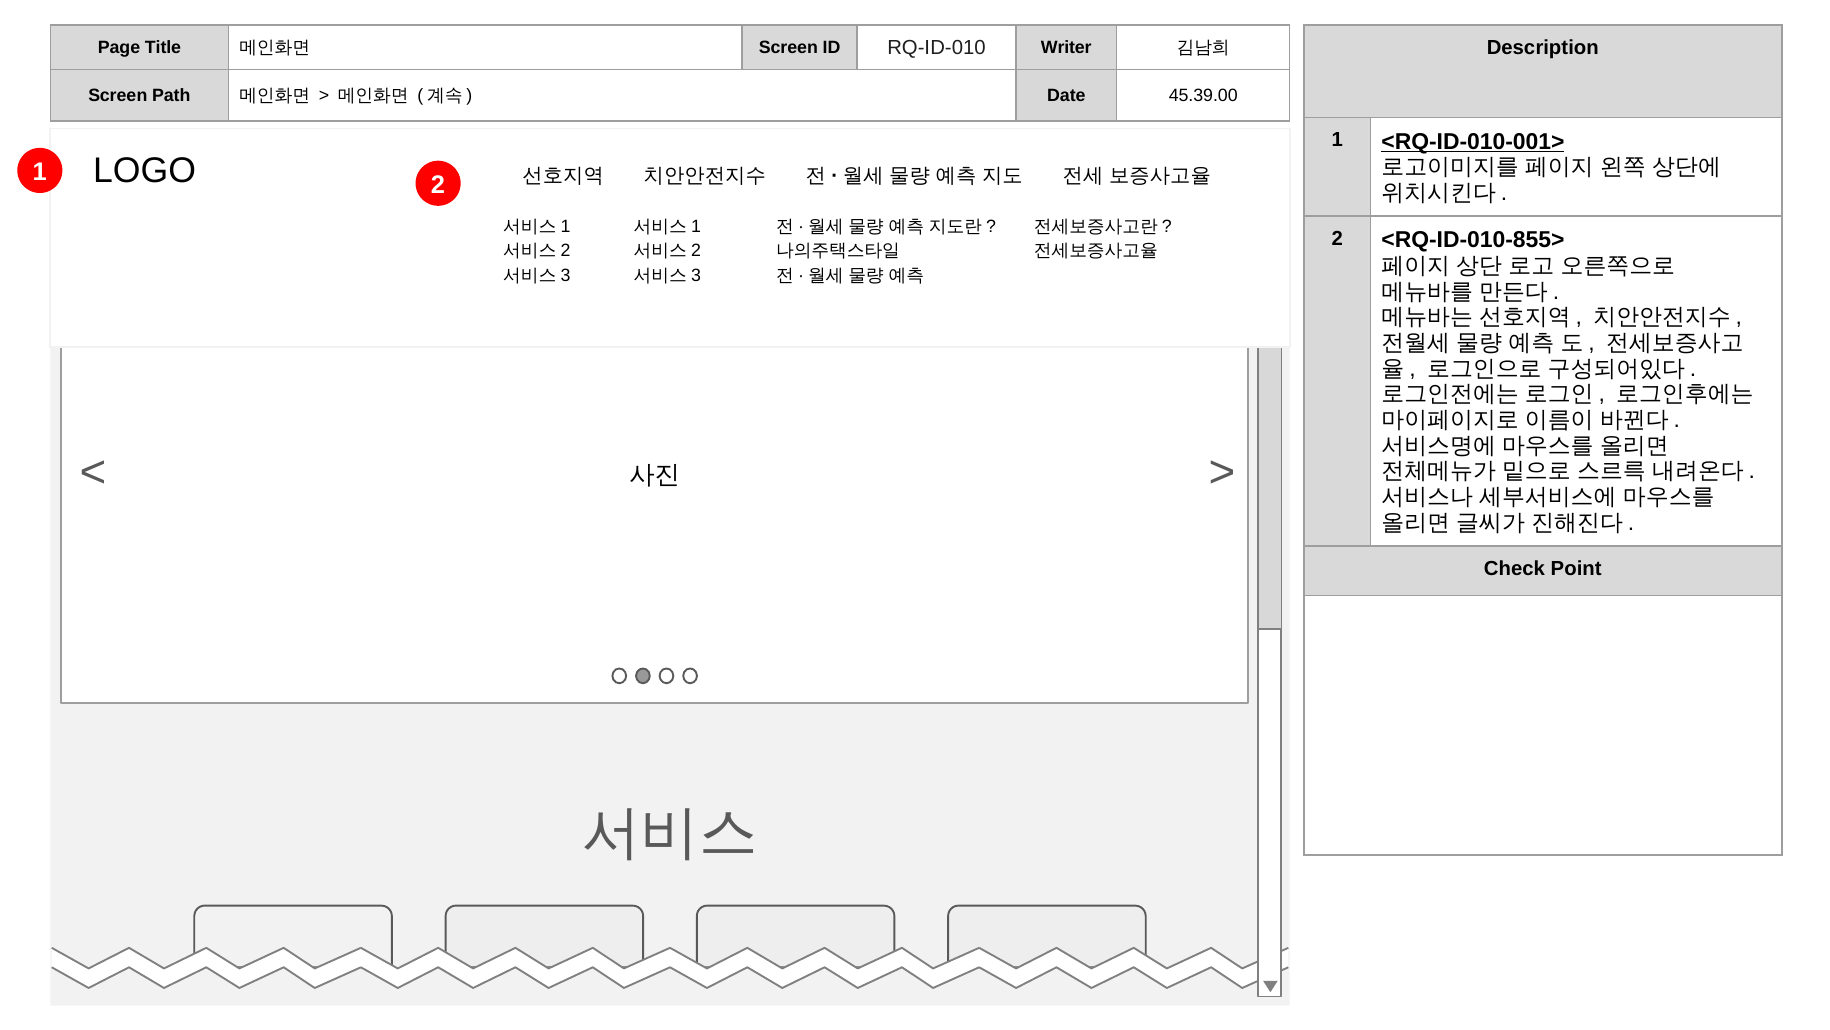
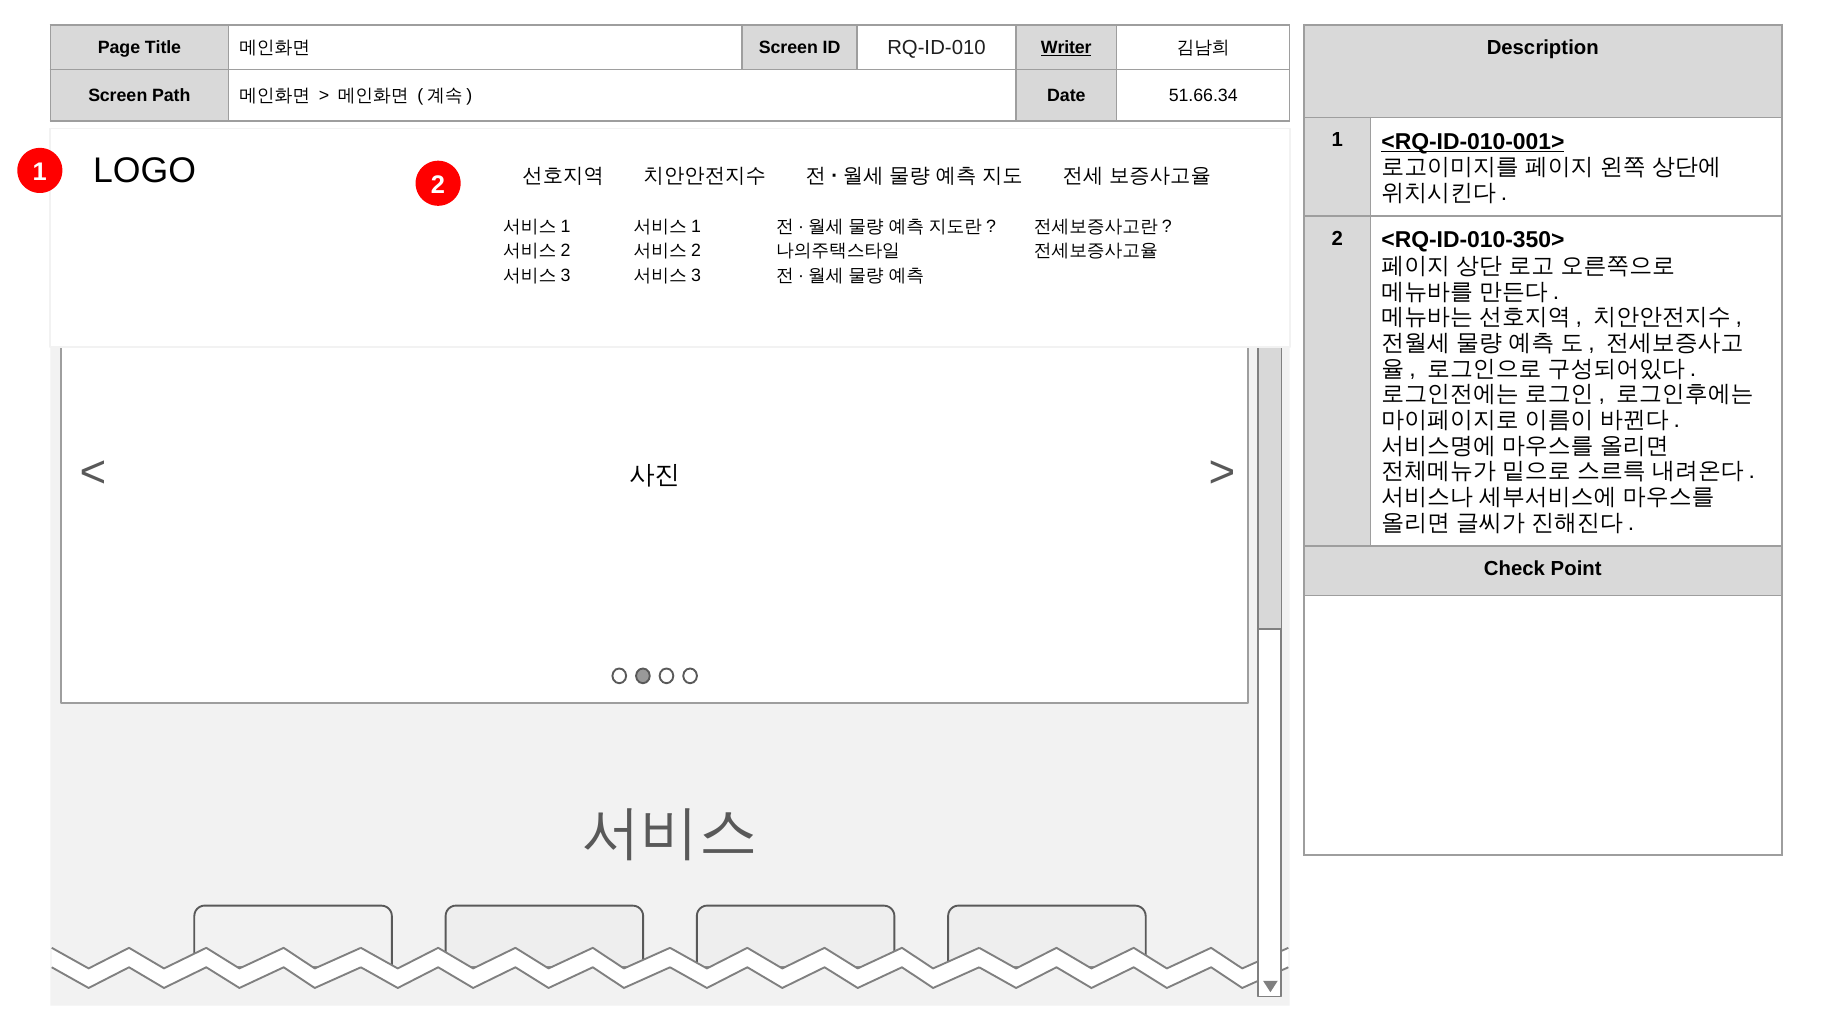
Writer underline: none -> present
45.39.00: 45.39.00 -> 51.66.34
<RQ-ID-010-855>: <RQ-ID-010-855> -> <RQ-ID-010-350>
